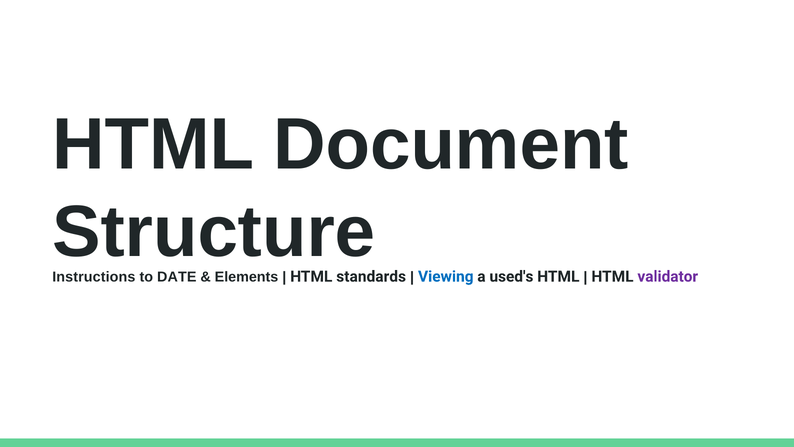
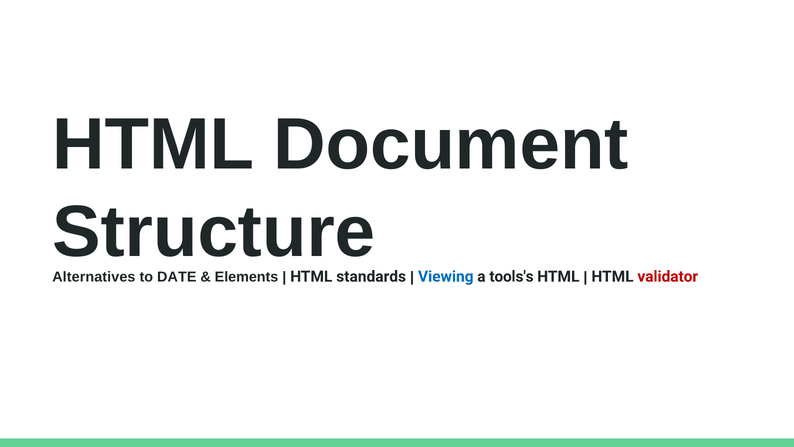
Instructions: Instructions -> Alternatives
used's: used's -> tools's
validator colour: purple -> red
